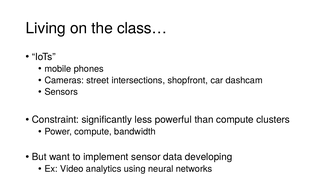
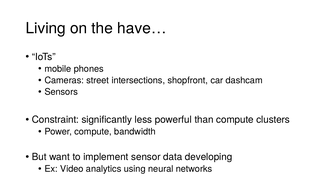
class…: class… -> have…
